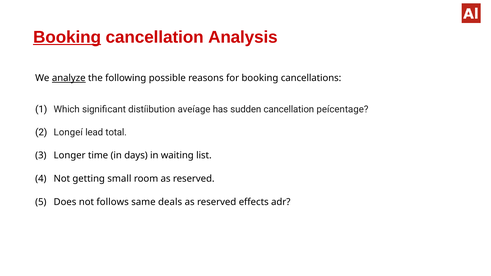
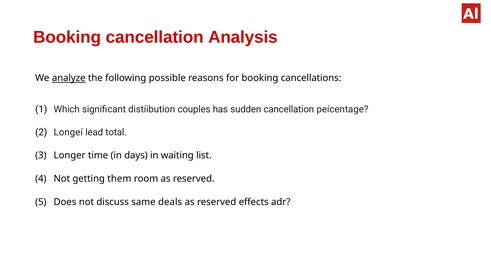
Booking at (67, 37) underline: present -> none
aveíage: aveíage -> couples
small: small -> them
follows: follows -> discuss
